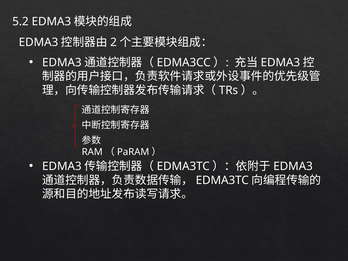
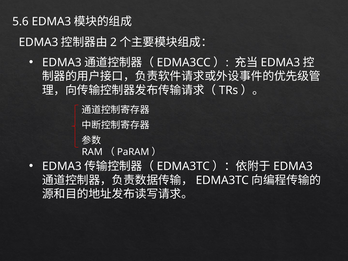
5.2: 5.2 -> 5.6
